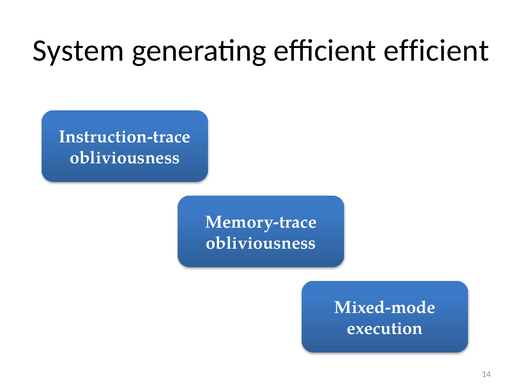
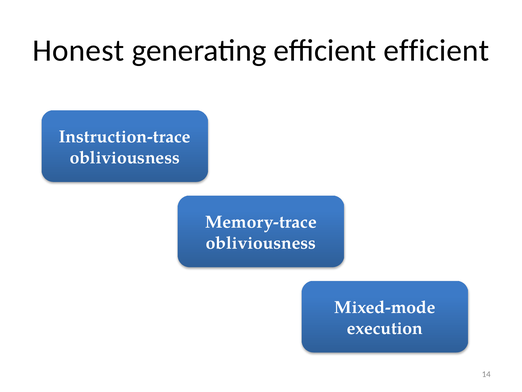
System: System -> Honest
